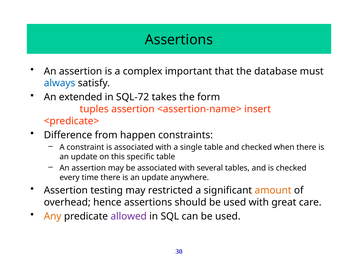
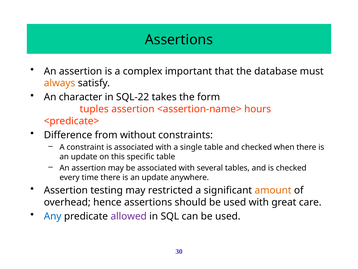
always colour: blue -> orange
extended: extended -> character
SQL-72: SQL-72 -> SQL-22
insert: insert -> hours
happen: happen -> without
Any colour: orange -> blue
